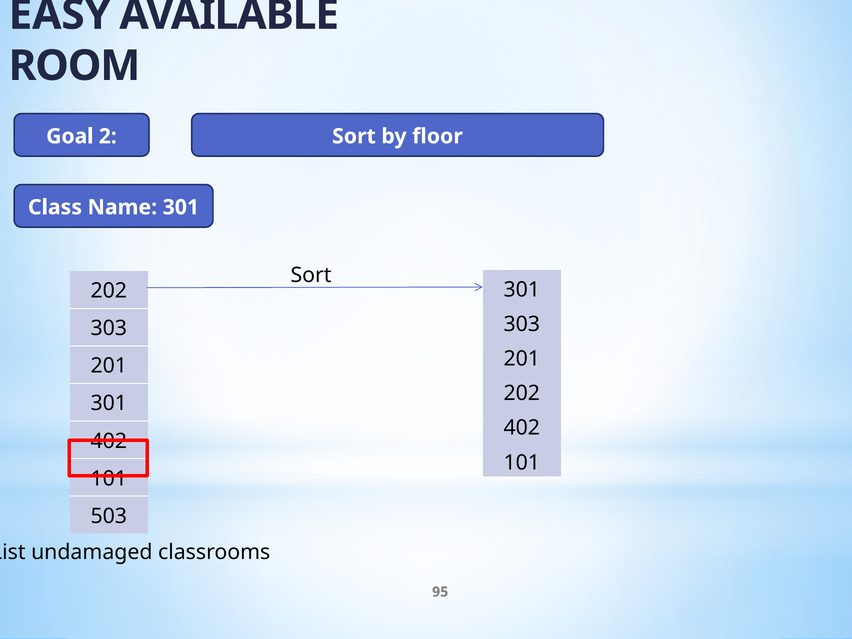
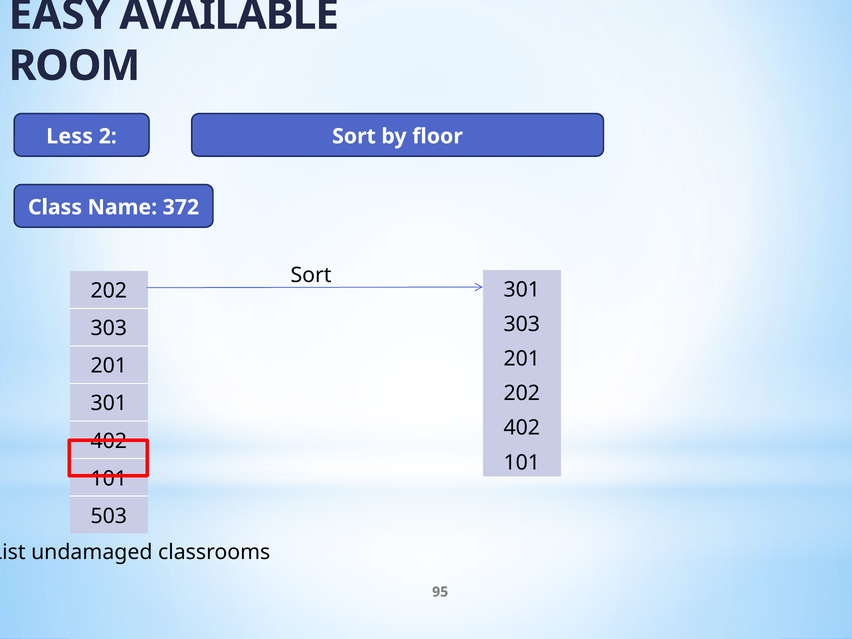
Goal: Goal -> Less
Name 301: 301 -> 372
